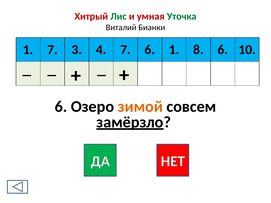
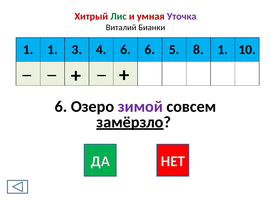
Уточка colour: green -> purple
1 7: 7 -> 1
4 7: 7 -> 6
6 1: 1 -> 5
8 6: 6 -> 1
зимой colour: orange -> purple
